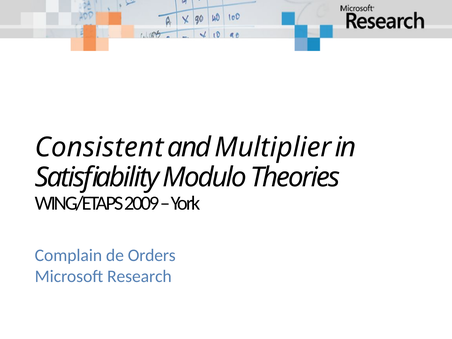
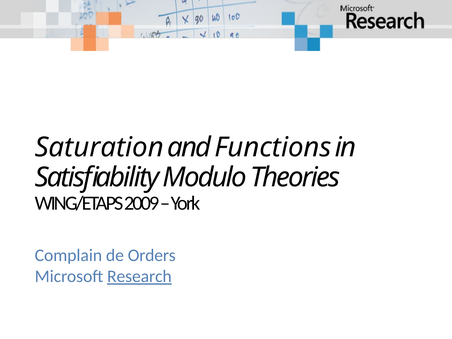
Consistent: Consistent -> Saturation
Multiplier: Multiplier -> Functions
Research underline: none -> present
